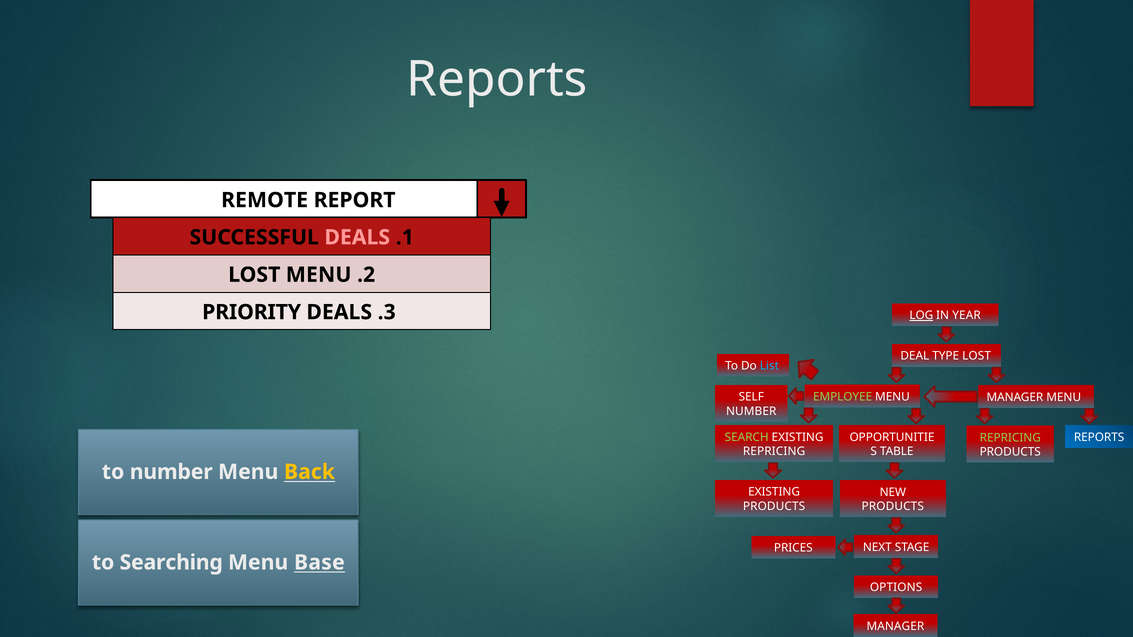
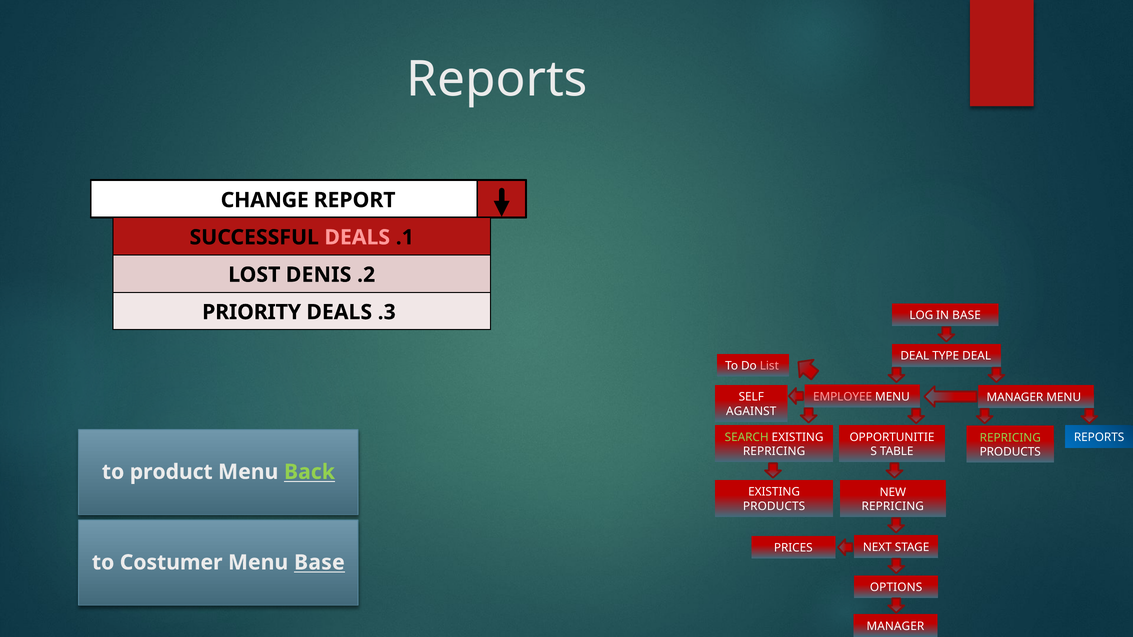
REMOTE: REMOTE -> CHANGE
LOST MENU: MENU -> DENIS
LOG underline: present -> none
IN YEAR: YEAR -> BASE
TYPE LOST: LOST -> DEAL
List colour: light blue -> pink
EMPLOYEE colour: light green -> pink
NUMBER at (751, 411): NUMBER -> AGAINST
to number: number -> product
Back colour: yellow -> light green
PRODUCTS at (893, 507): PRODUCTS -> REPRICING
Searching: Searching -> Costumer
